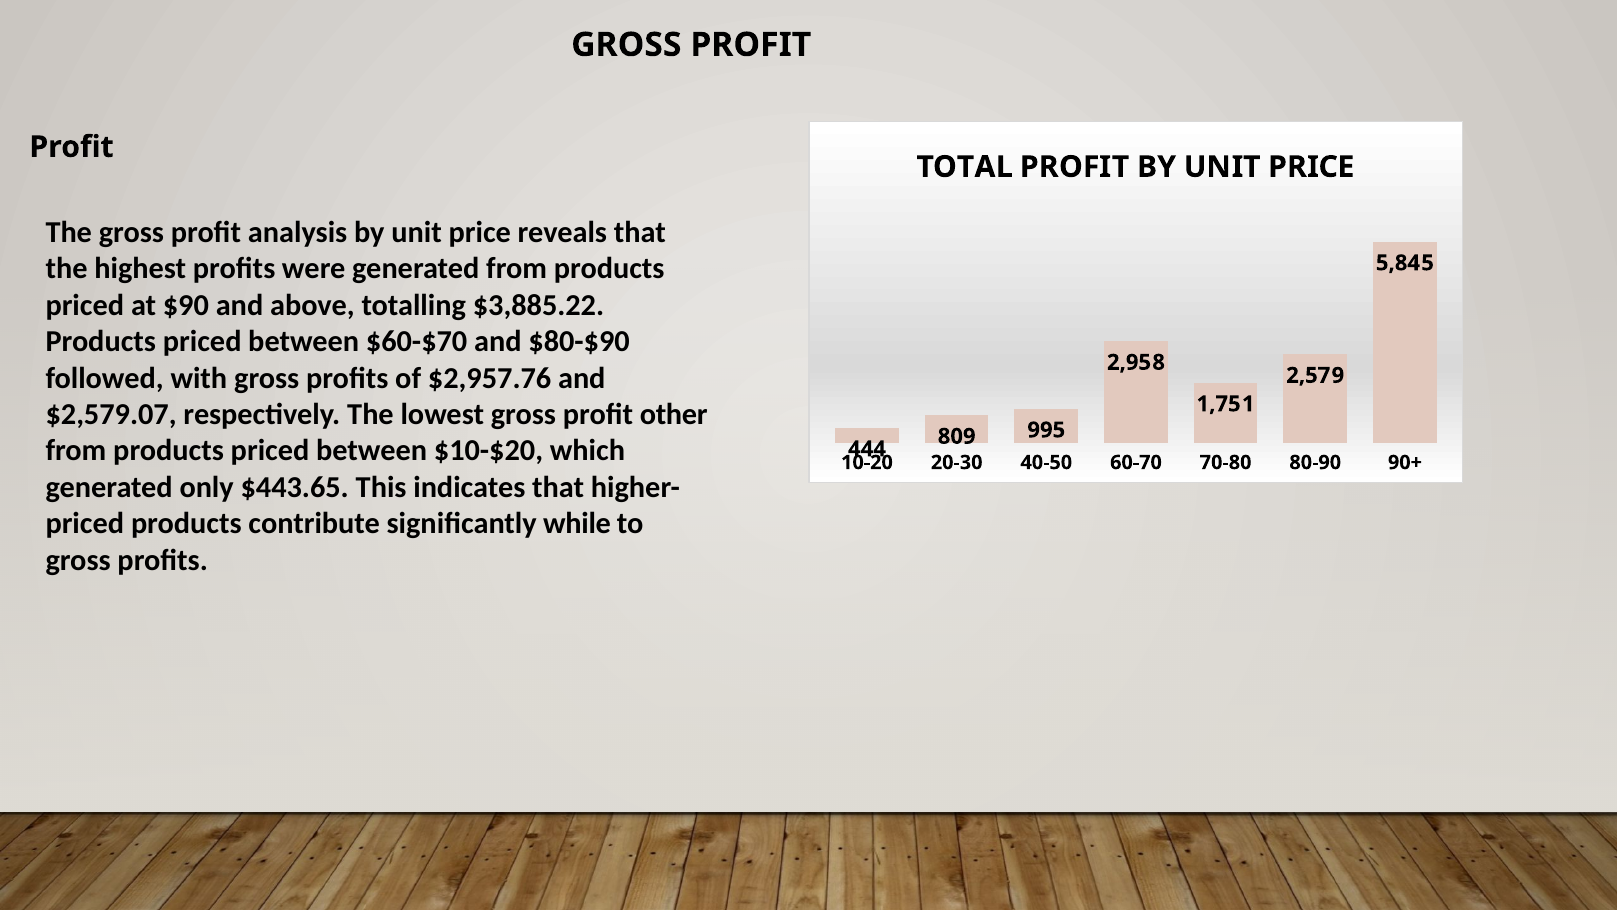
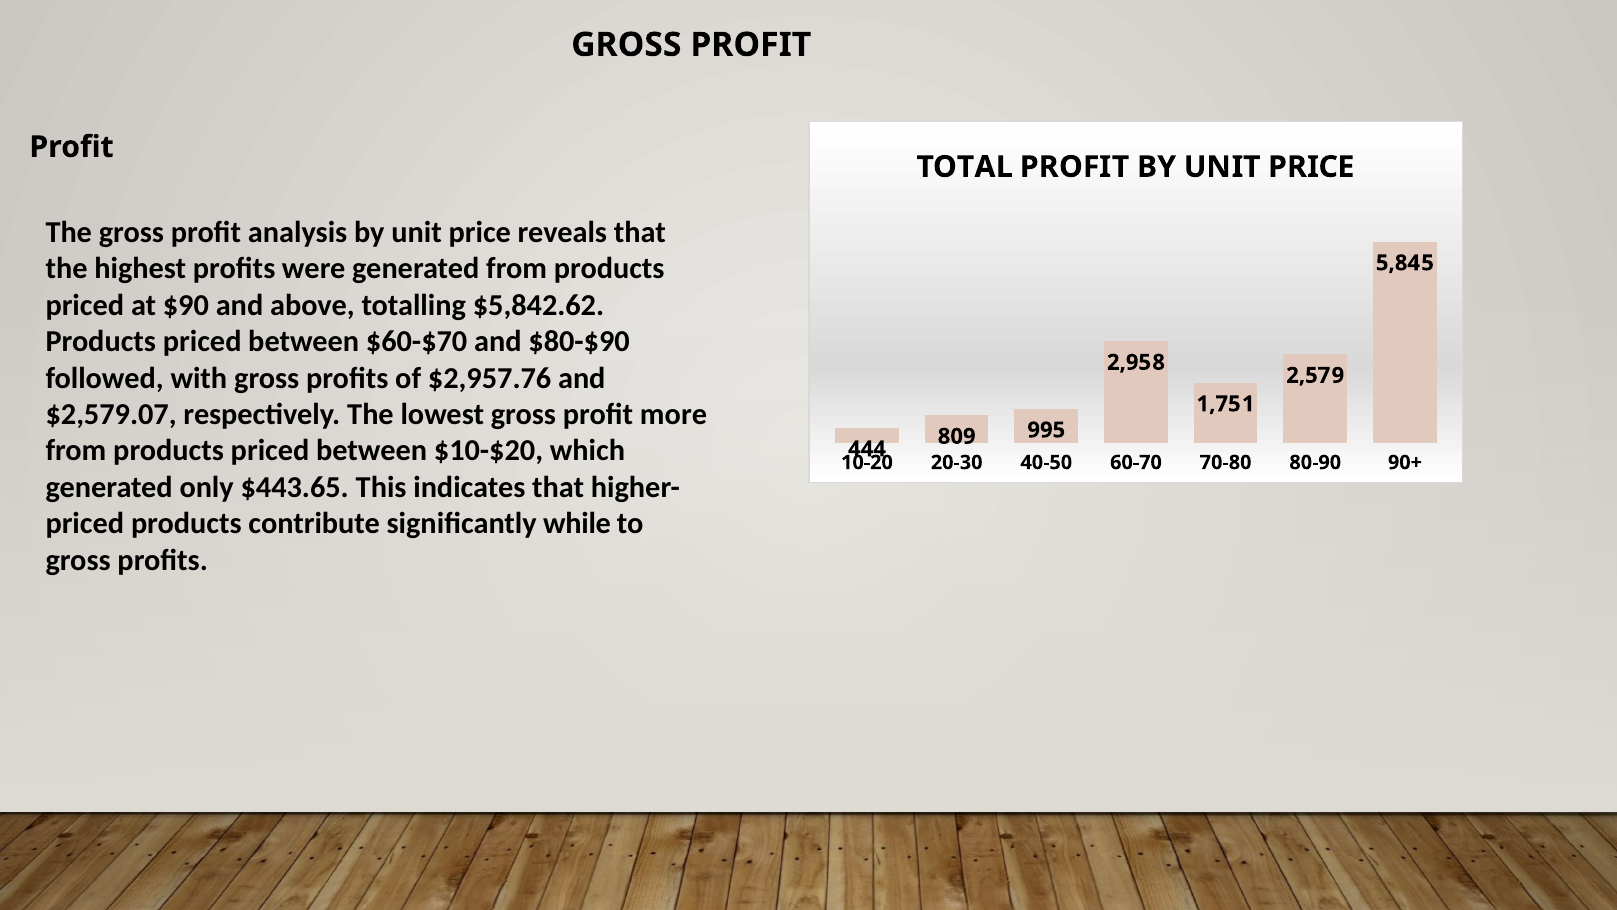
$3,885.22: $3,885.22 -> $5,842.62
other: other -> more
